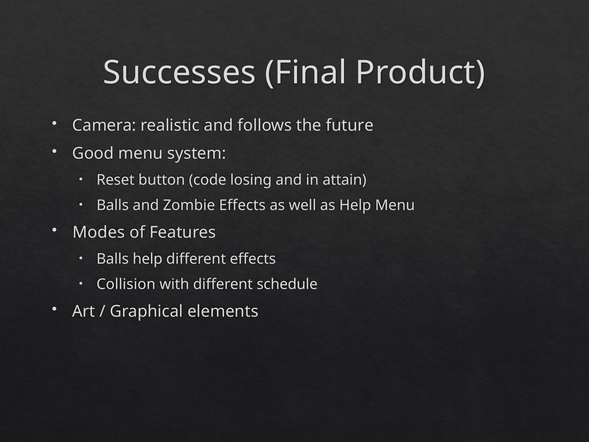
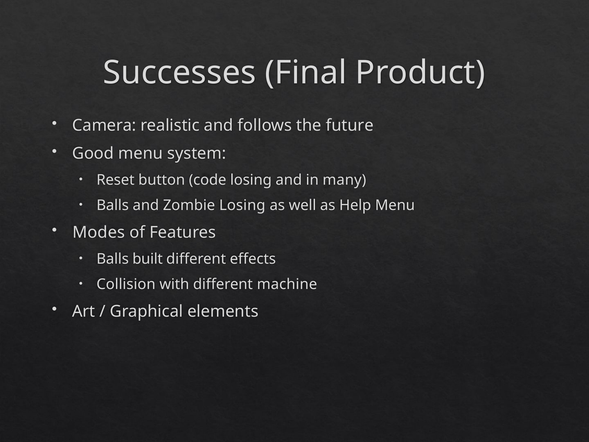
attain: attain -> many
Zombie Effects: Effects -> Losing
Balls help: help -> built
schedule: schedule -> machine
